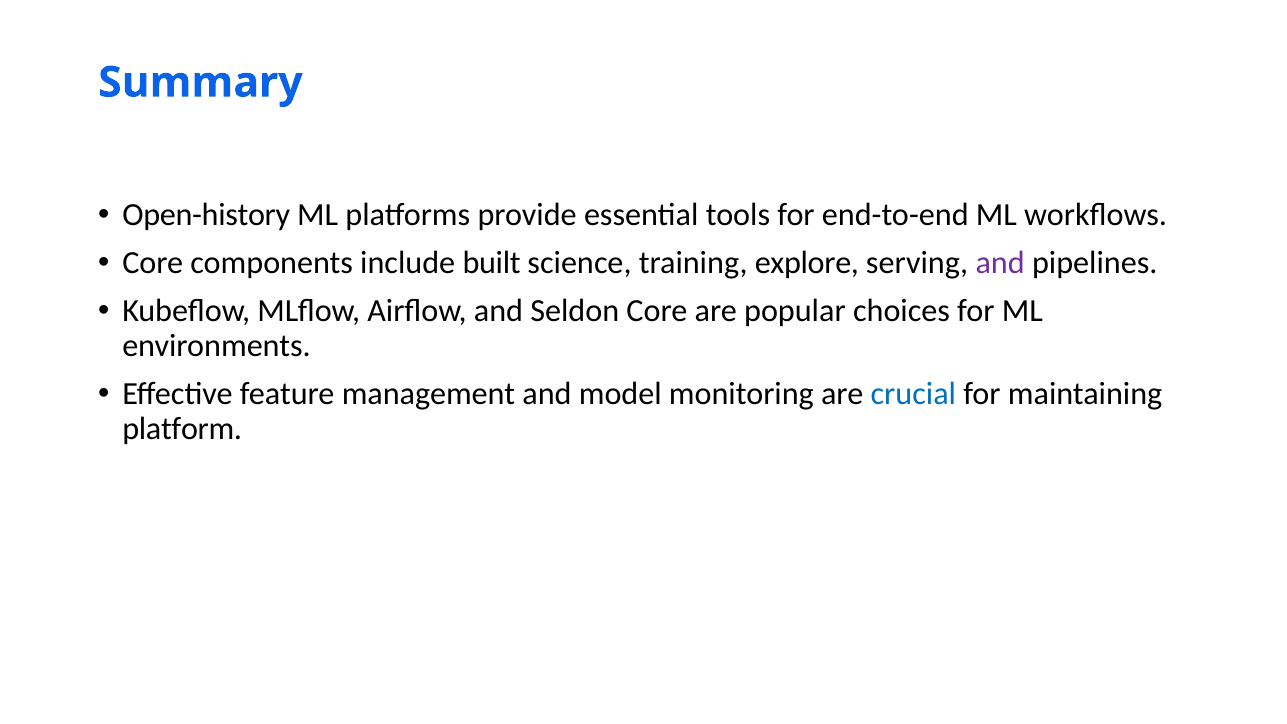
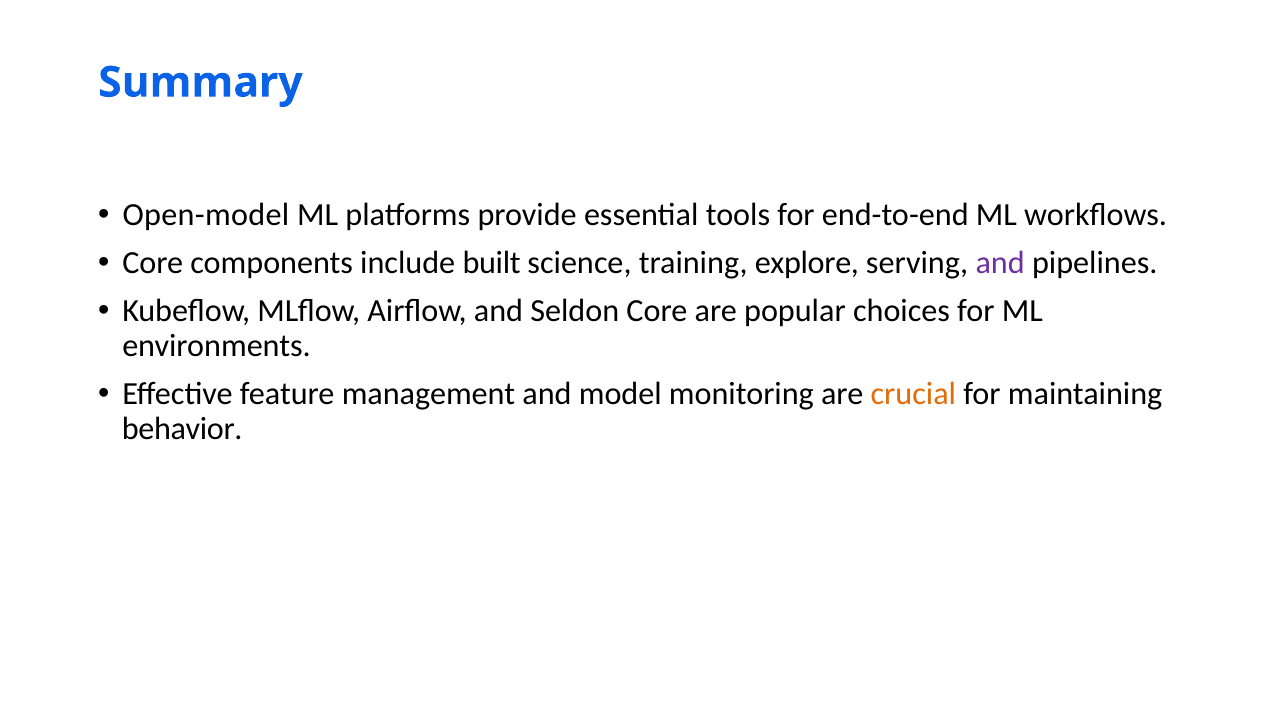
Open-history: Open-history -> Open-model
crucial colour: blue -> orange
platform: platform -> behavior
